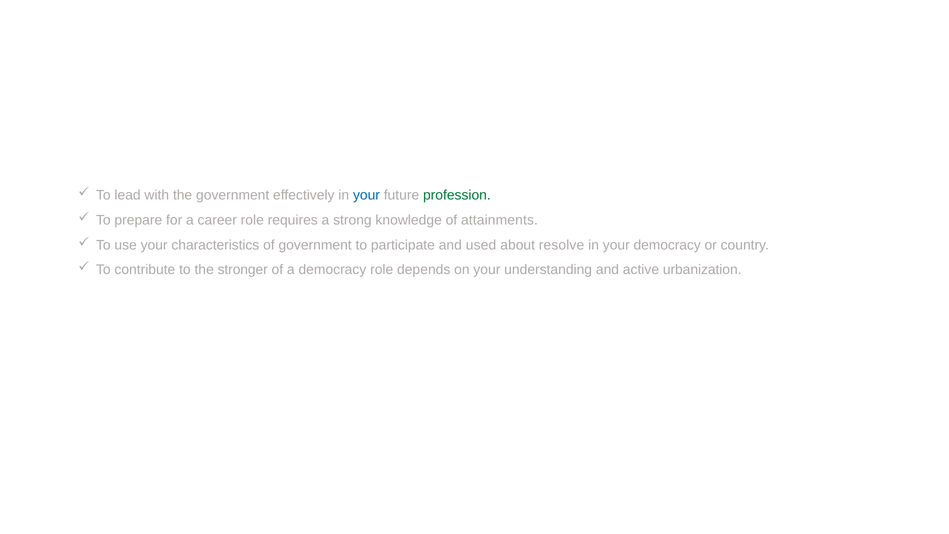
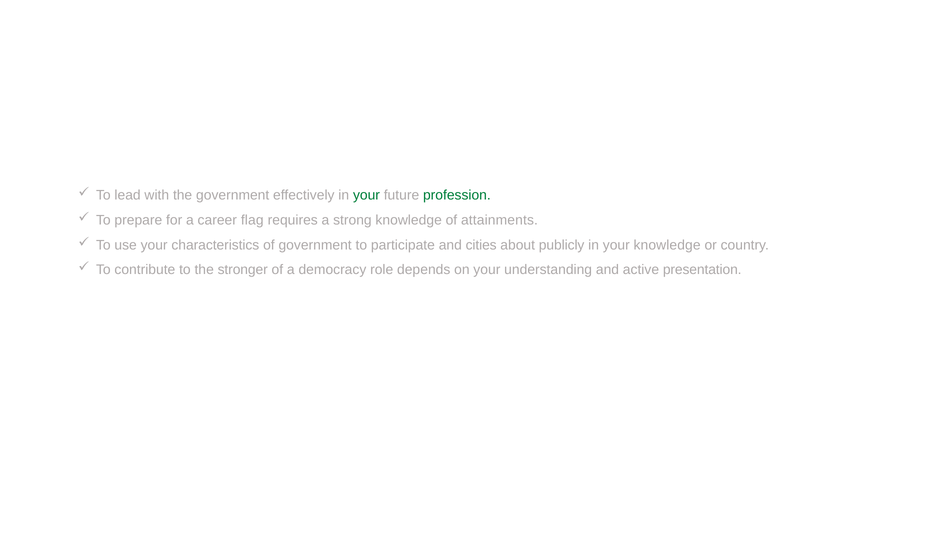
your at (366, 195) colour: blue -> green
career role: role -> flag
used: used -> cities
resolve: resolve -> publicly
your democracy: democracy -> knowledge
urbanization: urbanization -> presentation
